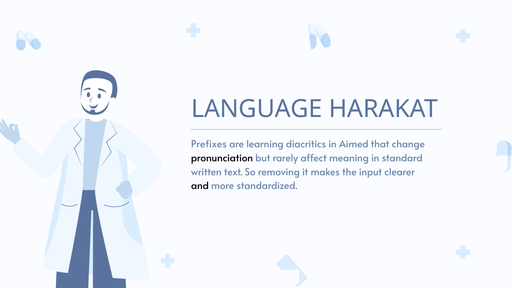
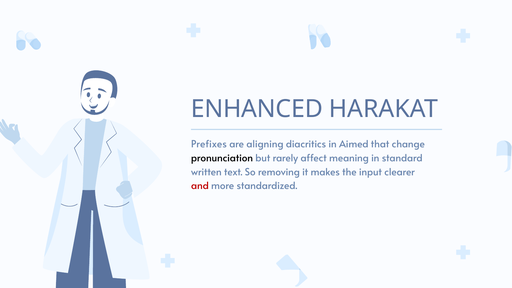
LANGUAGE: LANGUAGE -> ENHANCED
learning: learning -> aligning
and colour: black -> red
